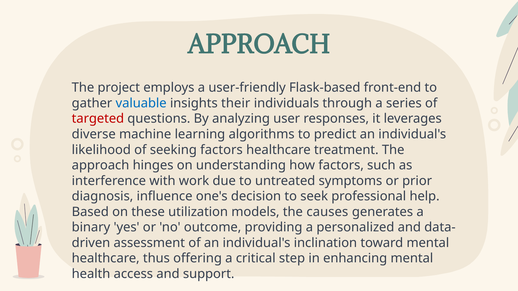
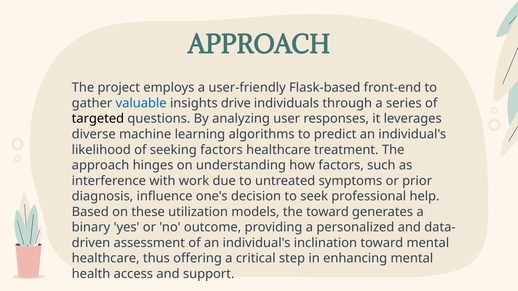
their: their -> drive
targeted colour: red -> black
the causes: causes -> toward
